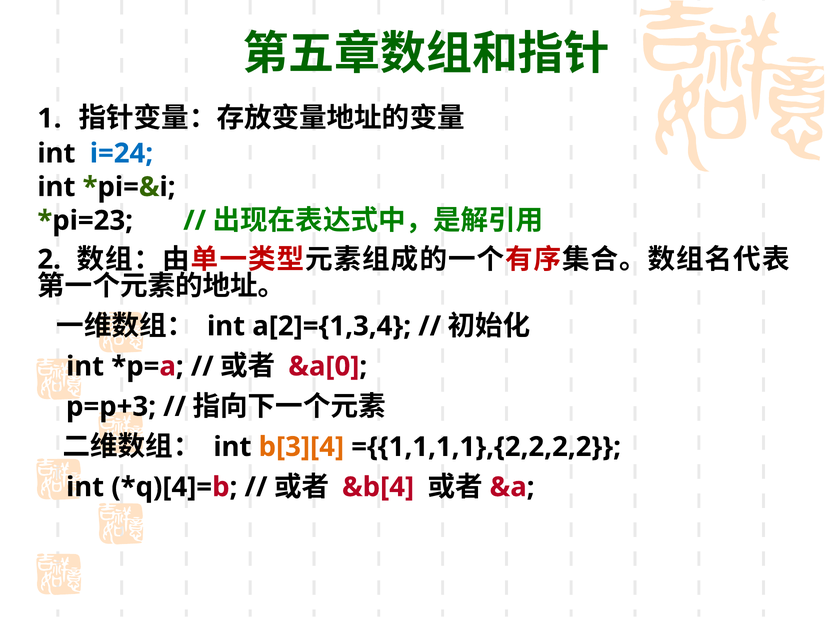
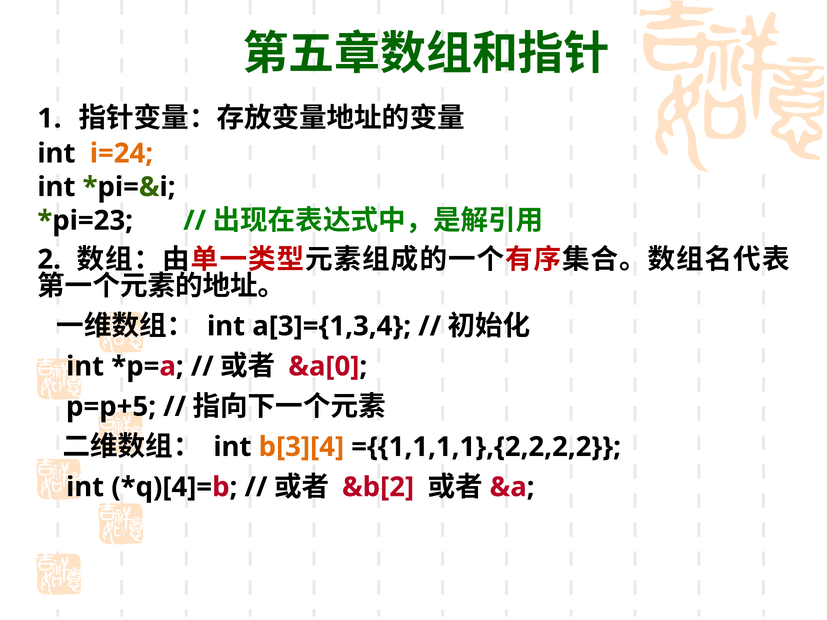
i=24 colour: blue -> orange
a[2]={1,3,4: a[2]={1,3,4 -> a[3]={1,3,4
p=p+3: p=p+3 -> p=p+5
&b[4: &b[4 -> &b[2
